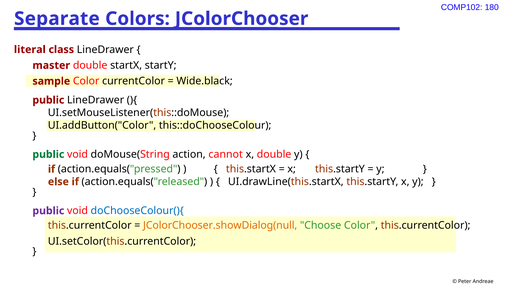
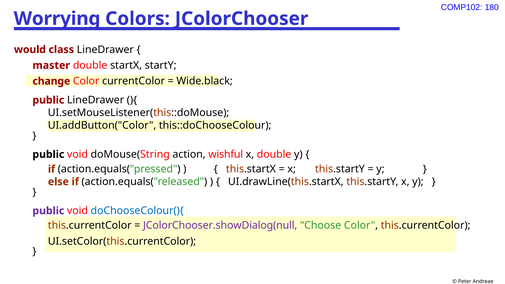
Separate: Separate -> Worrying
literal: literal -> would
sample: sample -> change
public at (48, 154) colour: green -> black
cannot: cannot -> wishful
JColorChooser.showDialog(null colour: orange -> purple
